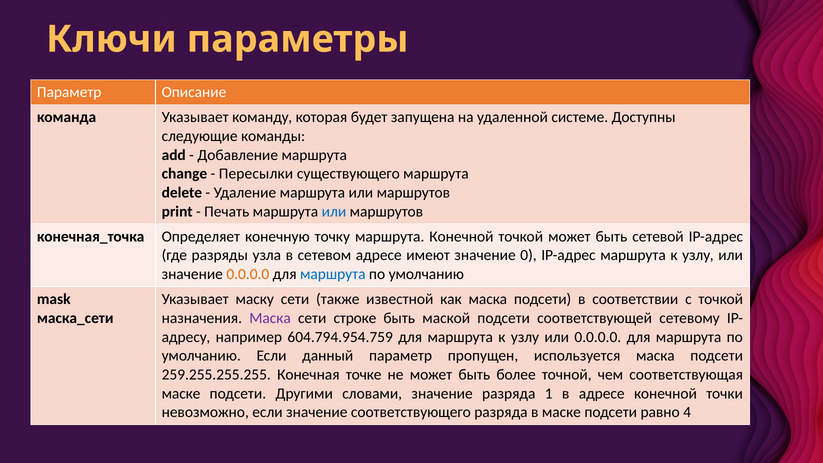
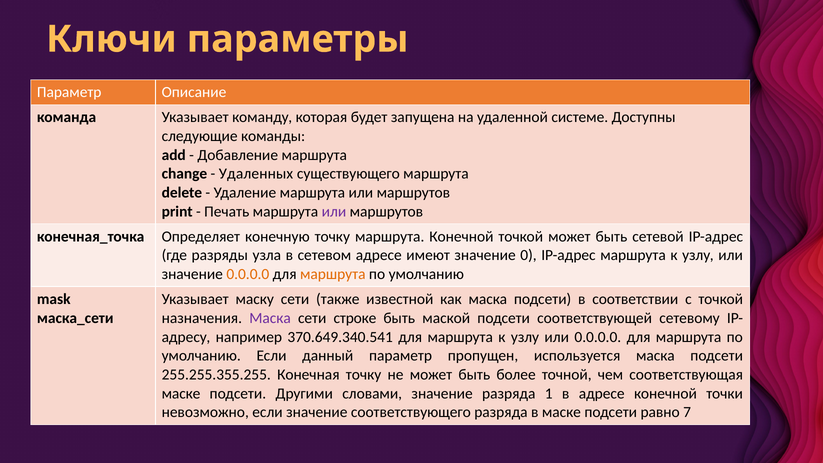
Пересылки: Пересылки -> Удаленных
или at (334, 212) colour: blue -> purple
маршрута at (333, 274) colour: blue -> orange
604.794.954.759: 604.794.954.759 -> 370.649.340.541
259.255.255.255: 259.255.255.255 -> 255.255.355.255
Конечная точке: точке -> точку
4: 4 -> 7
